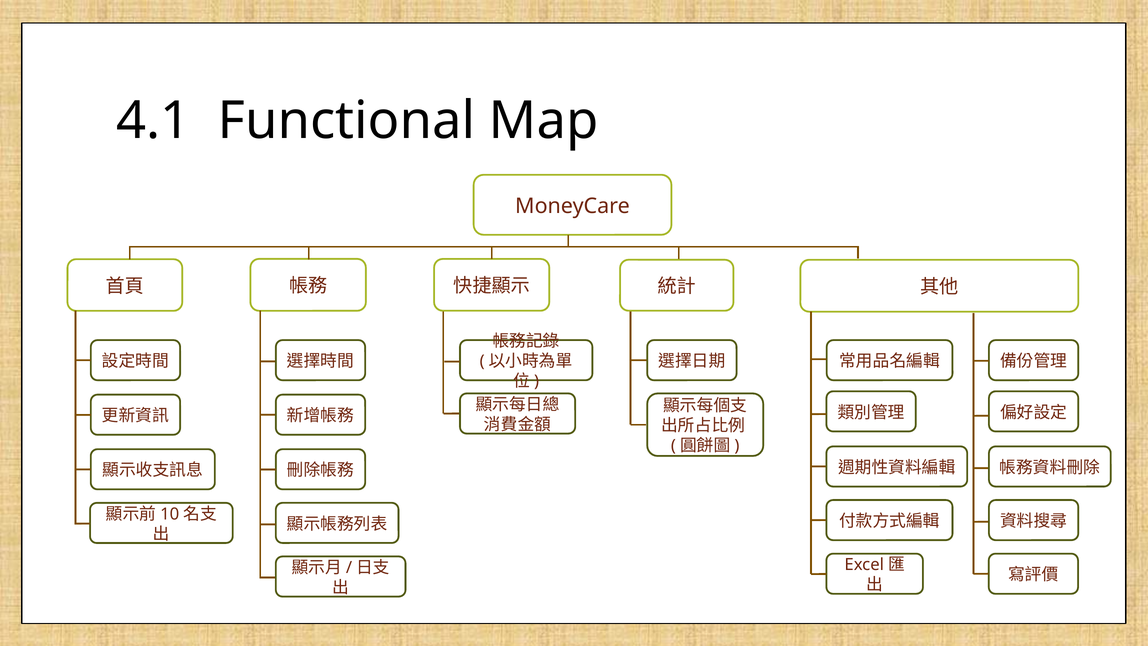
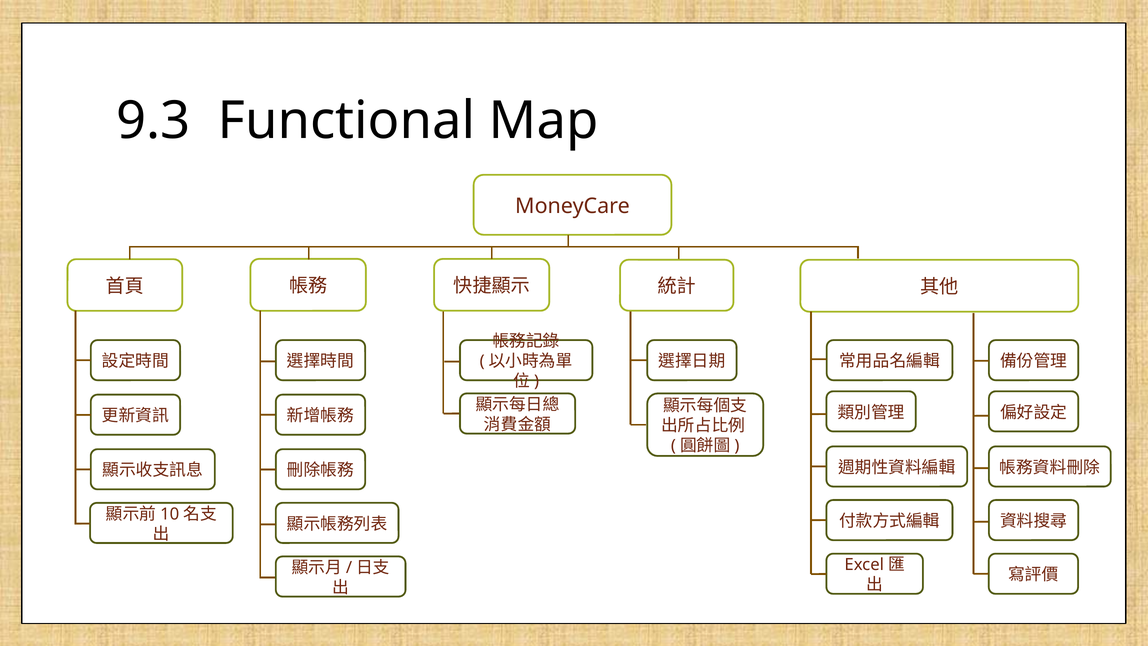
4.1: 4.1 -> 9.3
